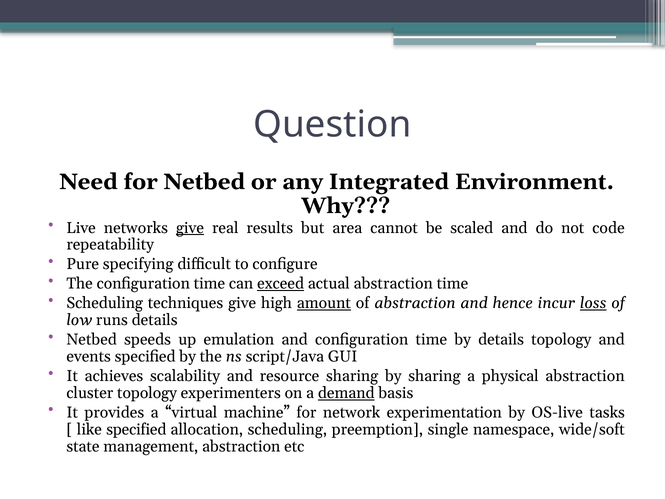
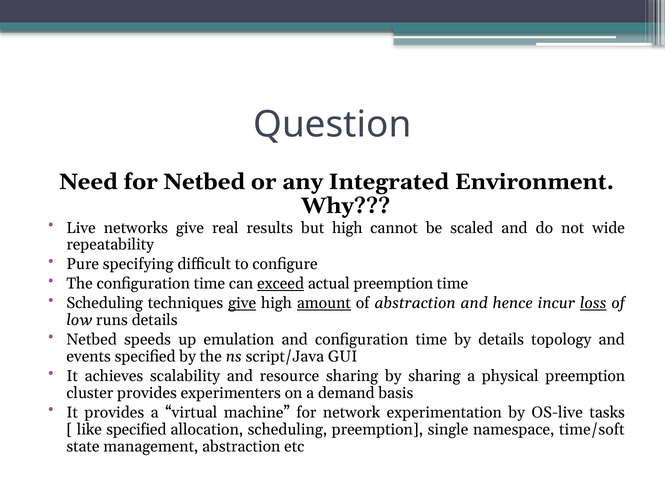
give at (190, 228) underline: present -> none
but area: area -> high
code: code -> wide
actual abstraction: abstraction -> preemption
give at (242, 303) underline: none -> present
physical abstraction: abstraction -> preemption
cluster topology: topology -> provides
demand underline: present -> none
wide/soft: wide/soft -> time/soft
